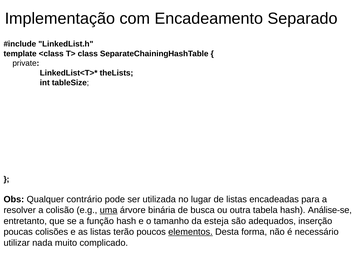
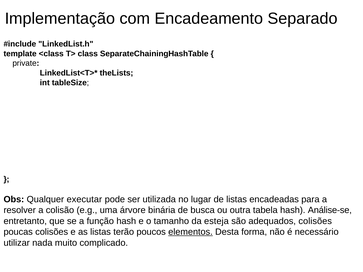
contrário: contrário -> executar
uma underline: present -> none
adequados inserção: inserção -> colisões
